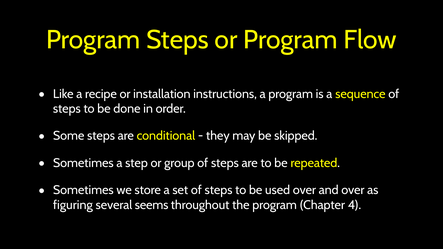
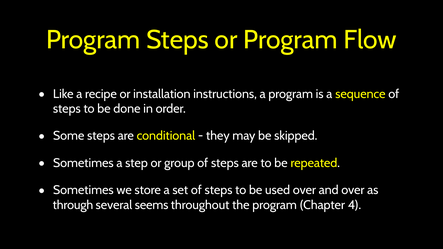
figuring: figuring -> through
